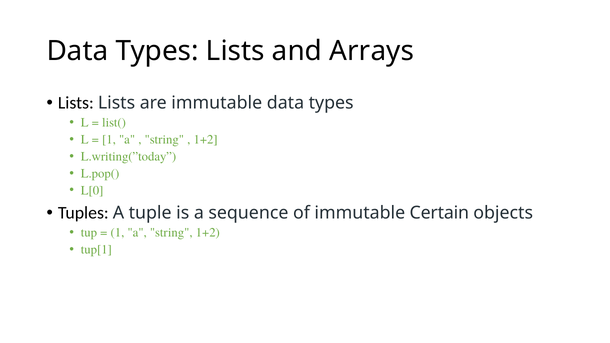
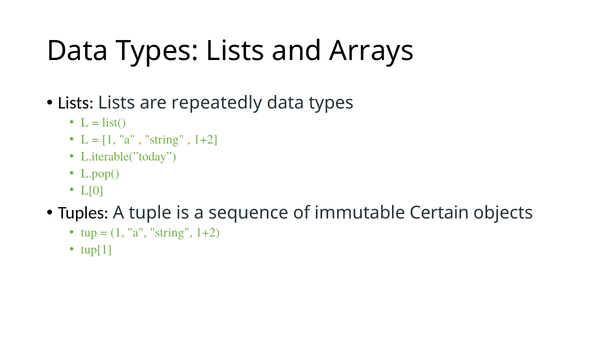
are immutable: immutable -> repeatedly
L.writing(”today: L.writing(”today -> L.iterable(”today
